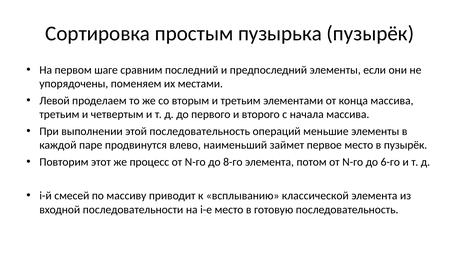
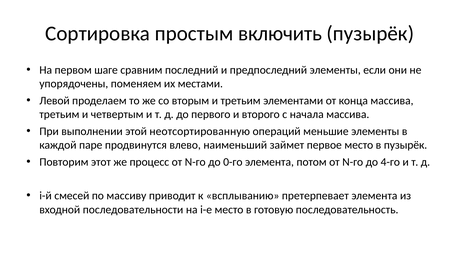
пузырька: пузырька -> включить
этой последовательность: последовательность -> неотсортированную
8-го: 8-го -> 0-го
6-го: 6-го -> 4-го
классической: классической -> претерпевает
